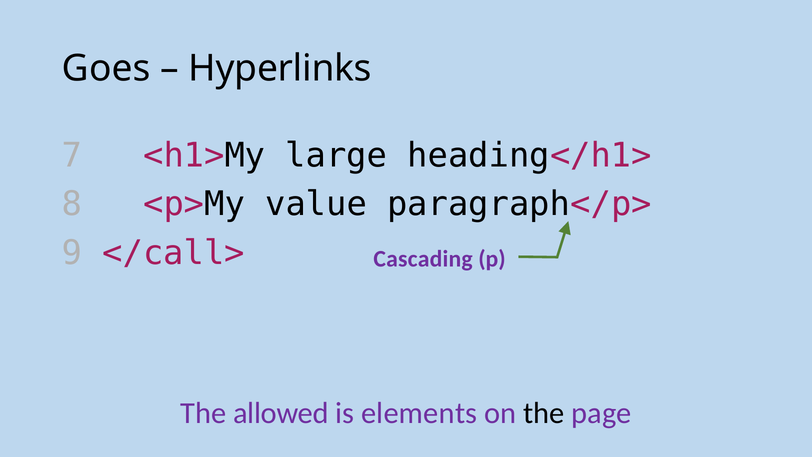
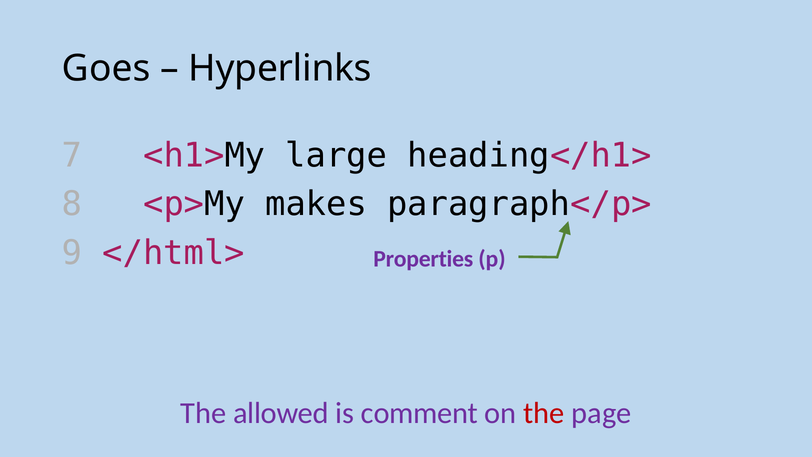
value: value -> makes
</call>: </call> -> </html>
Cascading: Cascading -> Properties
elements: elements -> comment
the at (544, 413) colour: black -> red
